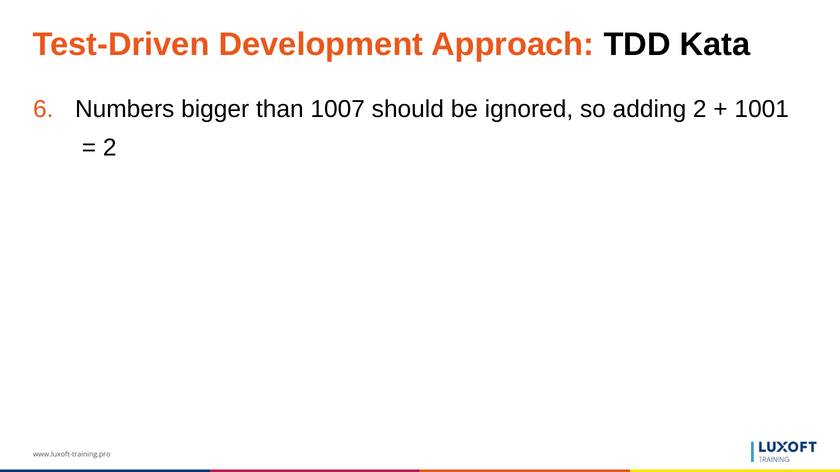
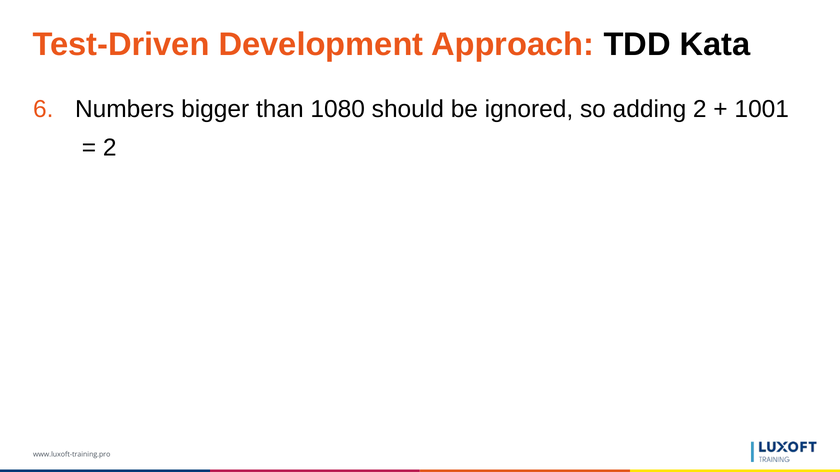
1007: 1007 -> 1080
